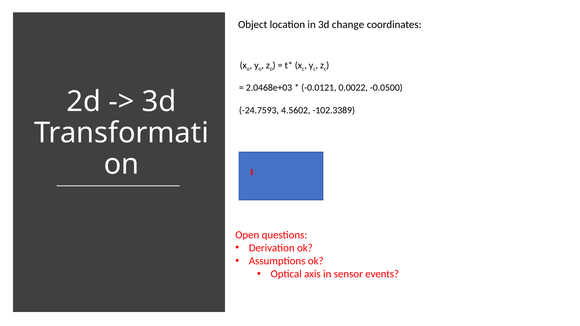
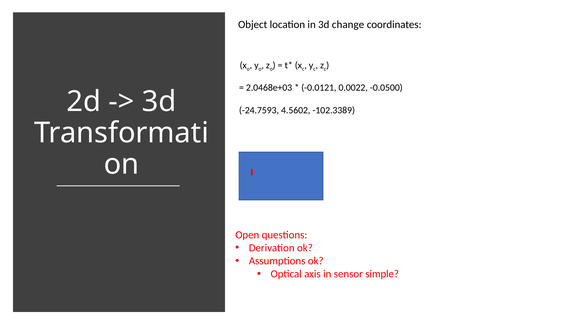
events: events -> simple
